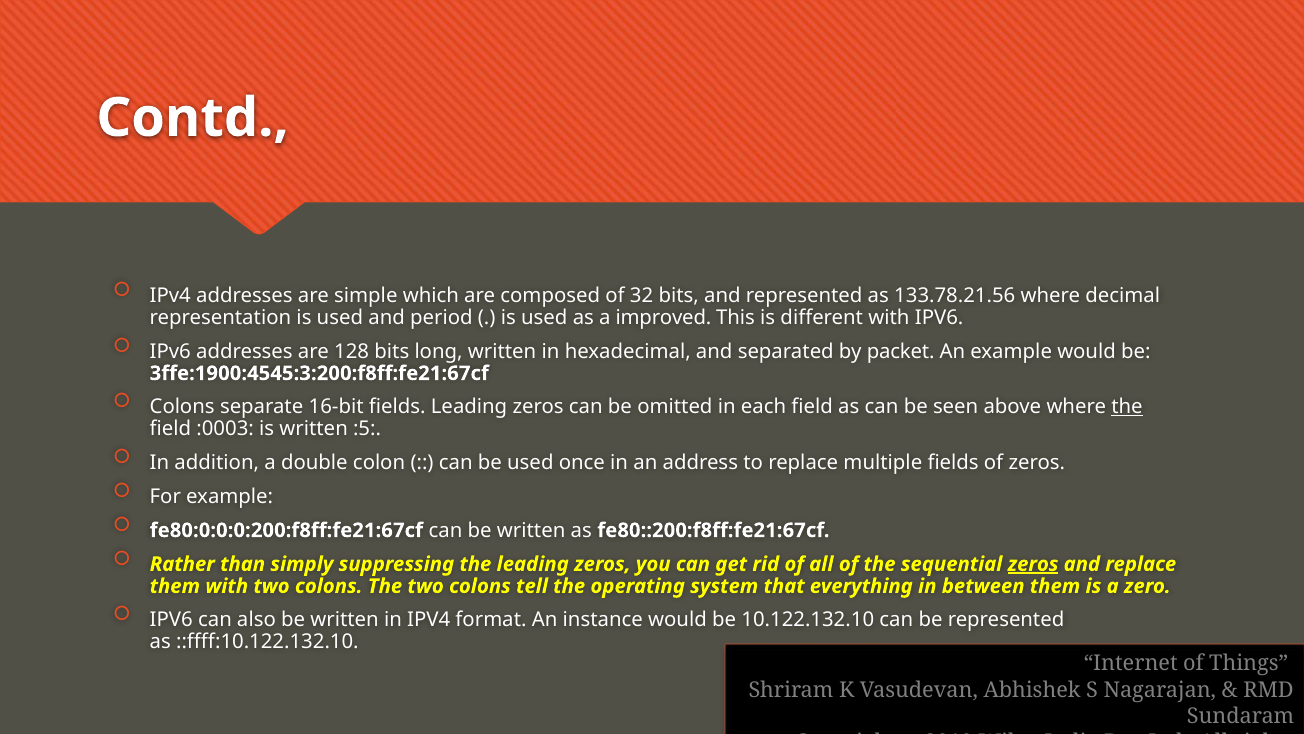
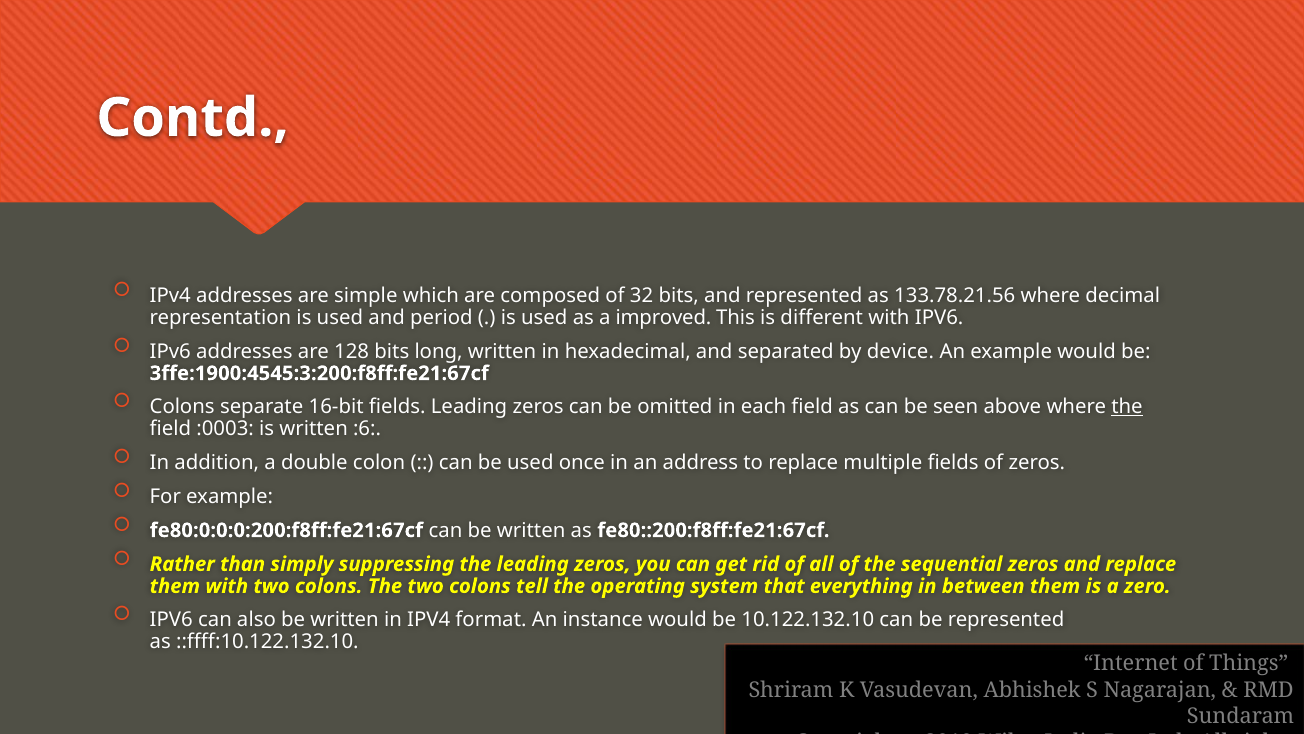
packet: packet -> device
:5: :5 -> :6
zeros at (1033, 564) underline: present -> none
